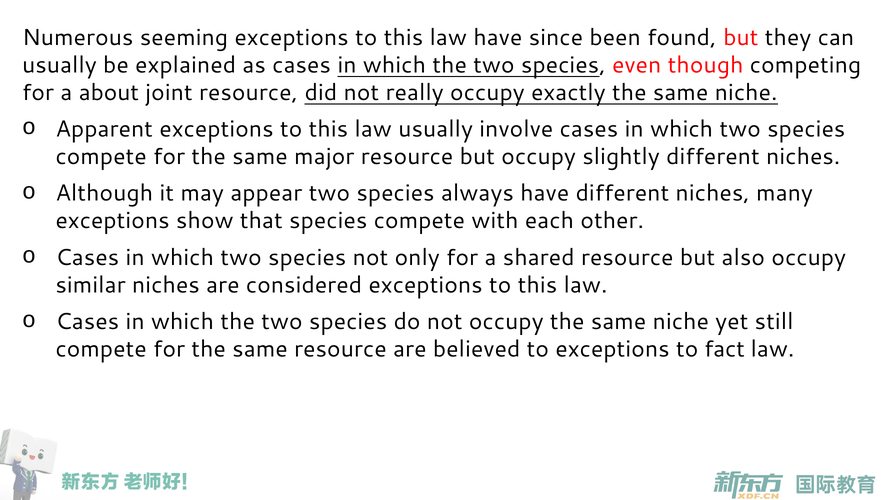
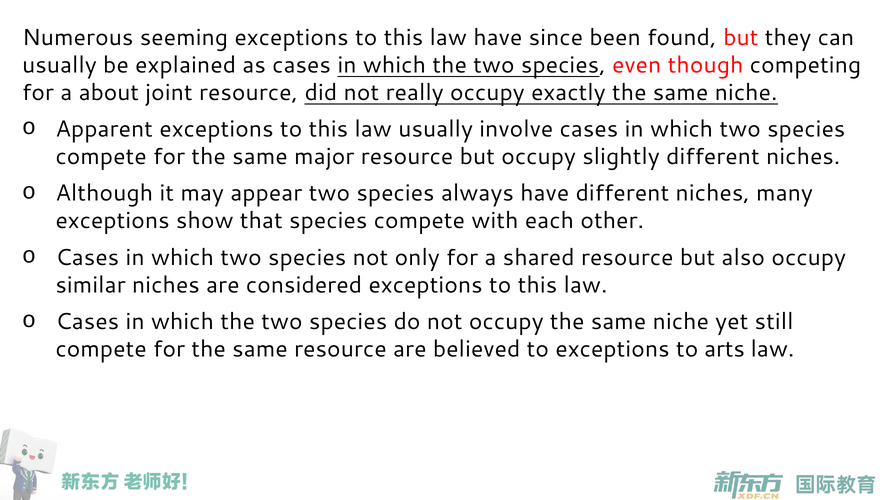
fact: fact -> arts
